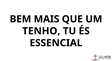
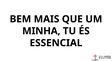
TENHO: TENHO -> MINHA
